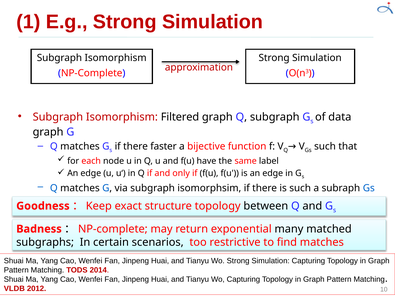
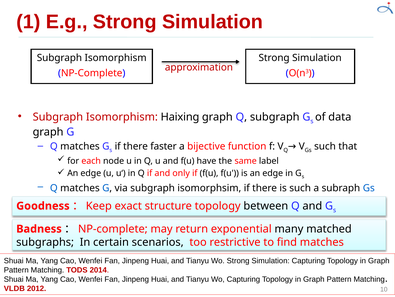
Filtered: Filtered -> Haixing
